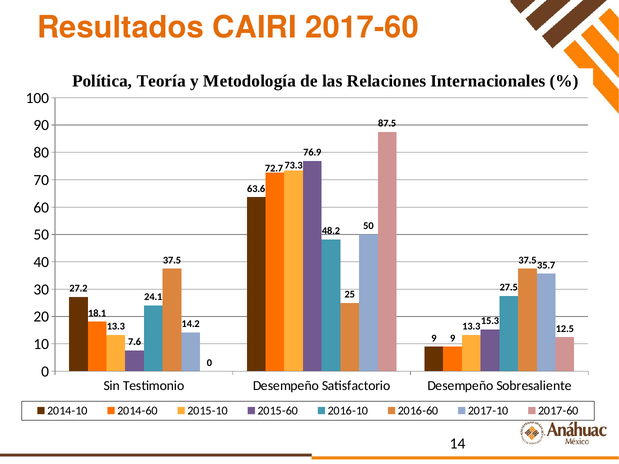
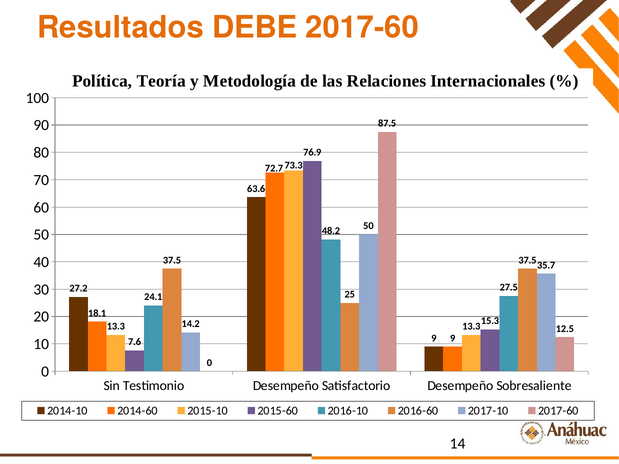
CAIRI: CAIRI -> DEBE
